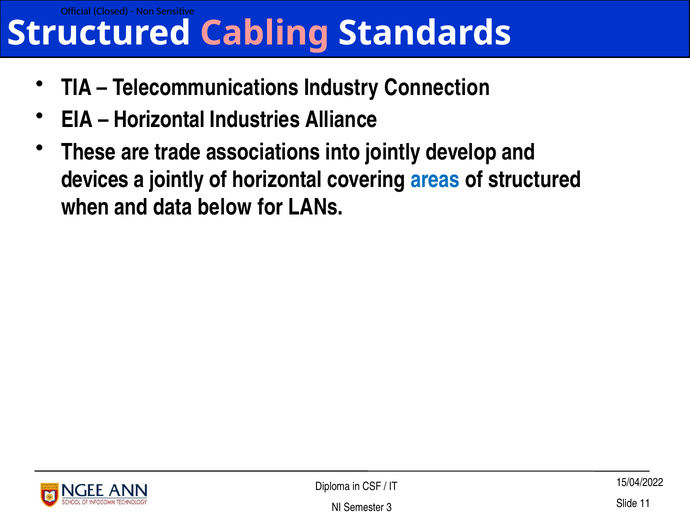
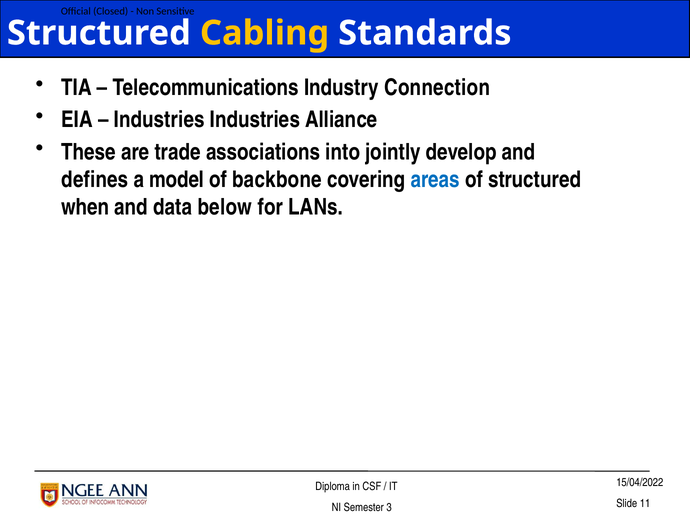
Cabling colour: pink -> yellow
Horizontal at (159, 120): Horizontal -> Industries
devices: devices -> defines
a jointly: jointly -> model
of horizontal: horizontal -> backbone
